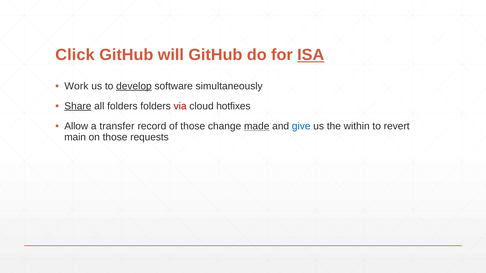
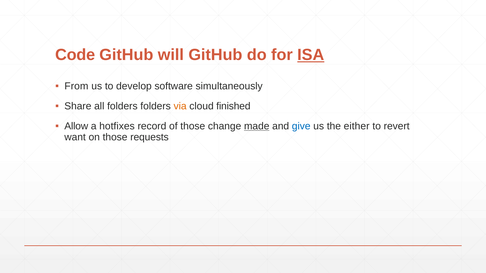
Click: Click -> Code
Work: Work -> From
develop underline: present -> none
Share underline: present -> none
via colour: red -> orange
hotfixes: hotfixes -> finished
transfer: transfer -> hotfixes
within: within -> either
main: main -> want
